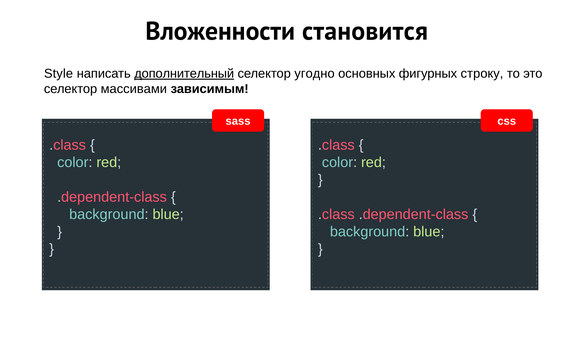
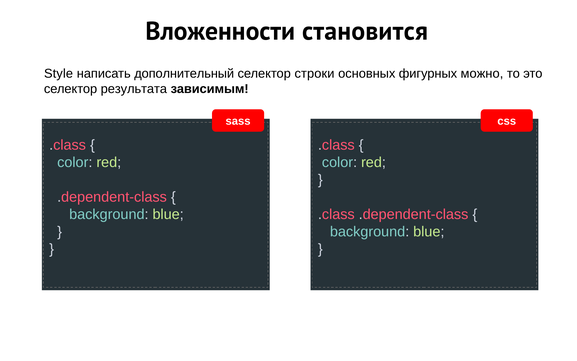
дополнительный underline: present -> none
угодно: угодно -> строки
строку: строку -> можно
массивами: массивами -> результата
